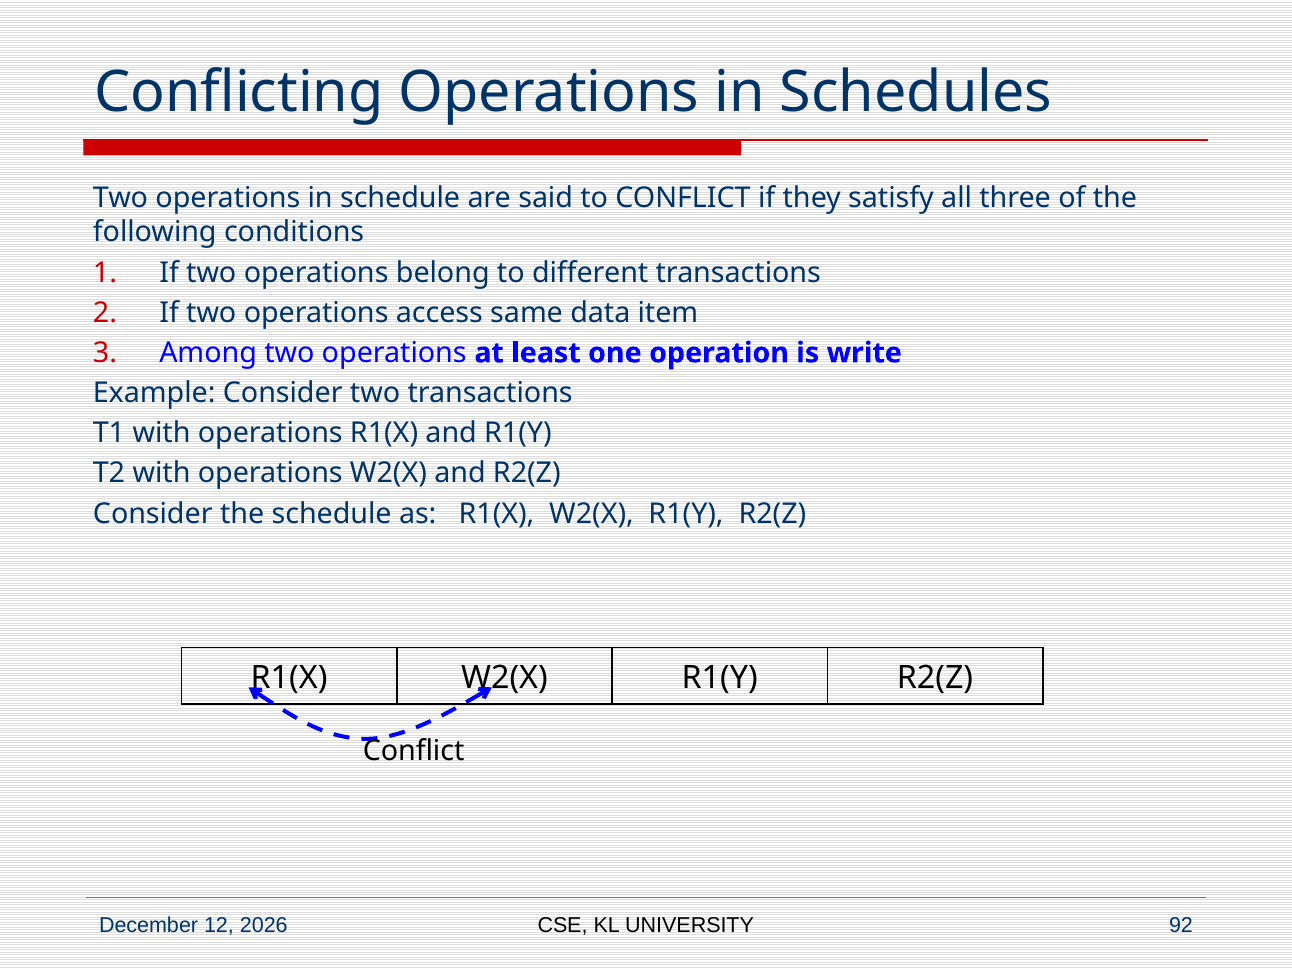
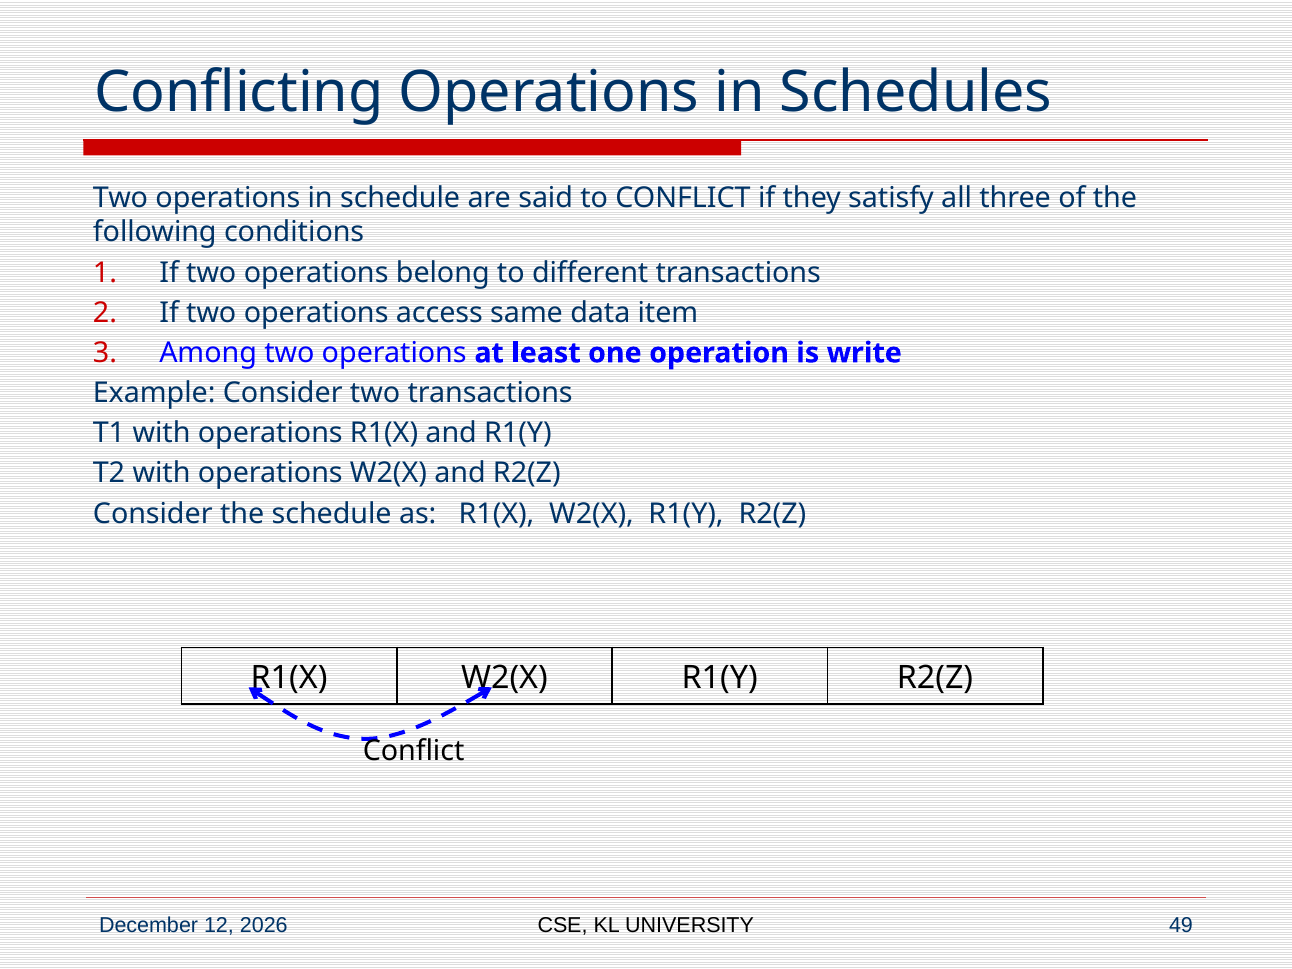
92: 92 -> 49
